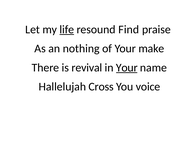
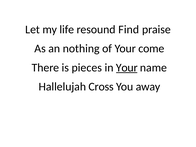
life underline: present -> none
make: make -> come
revival: revival -> pieces
voice: voice -> away
